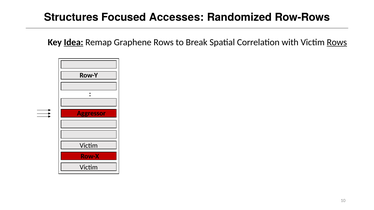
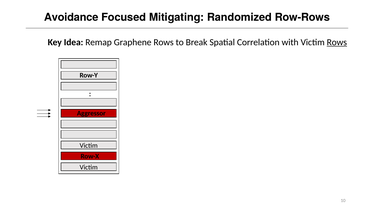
Structures: Structures -> Avoidance
Accesses: Accesses -> Mitigating
Idea underline: present -> none
